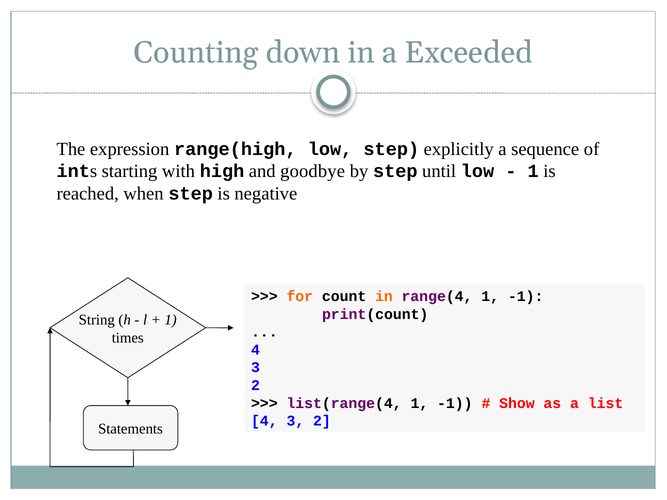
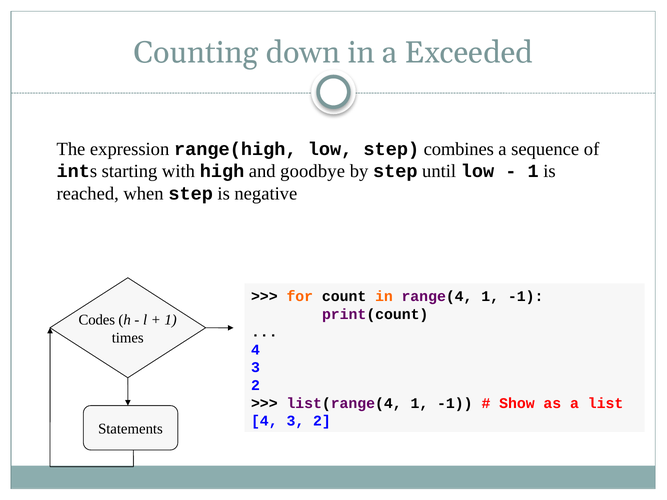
explicitly: explicitly -> combines
String: String -> Codes
